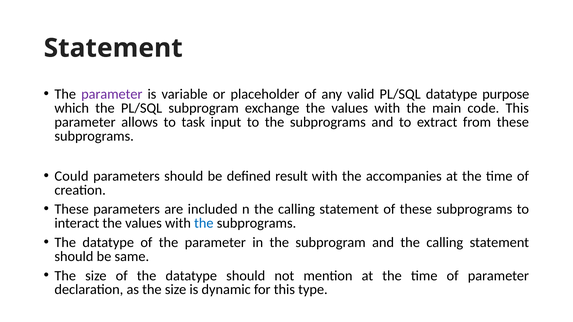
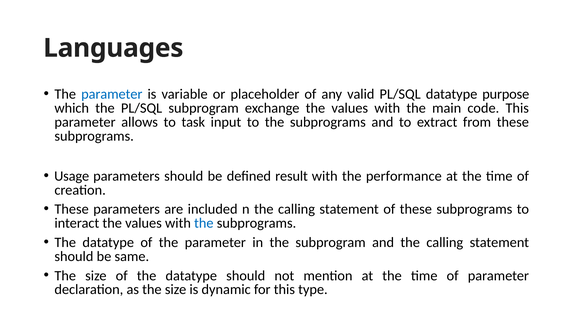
Statement at (113, 48): Statement -> Languages
parameter at (112, 94) colour: purple -> blue
Could: Could -> Usage
accompanies: accompanies -> performance
